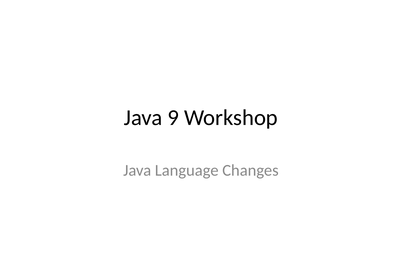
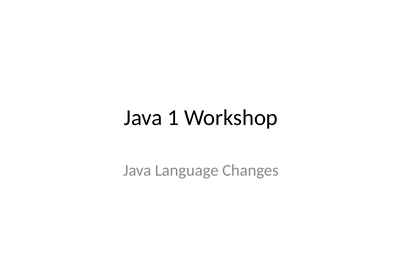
9: 9 -> 1
